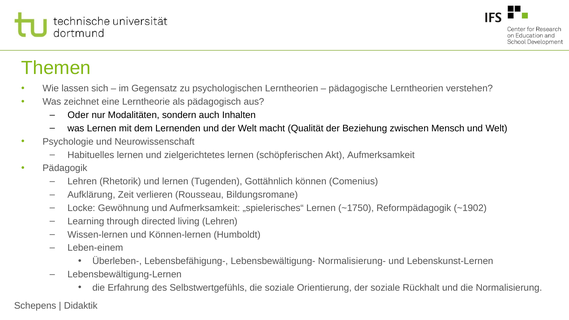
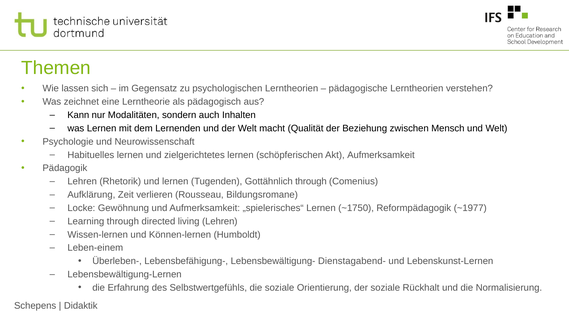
Oder: Oder -> Kann
Gottähnlich können: können -> through
~1902: ~1902 -> ~1977
Normalisierung-: Normalisierung- -> Dienstagabend-
